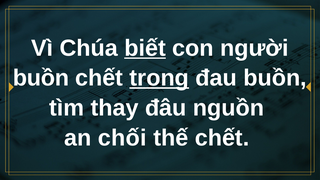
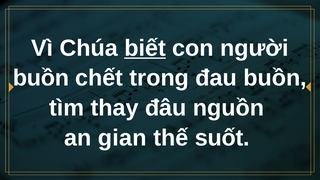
trong underline: present -> none
chối: chối -> gian
thế chết: chết -> suốt
